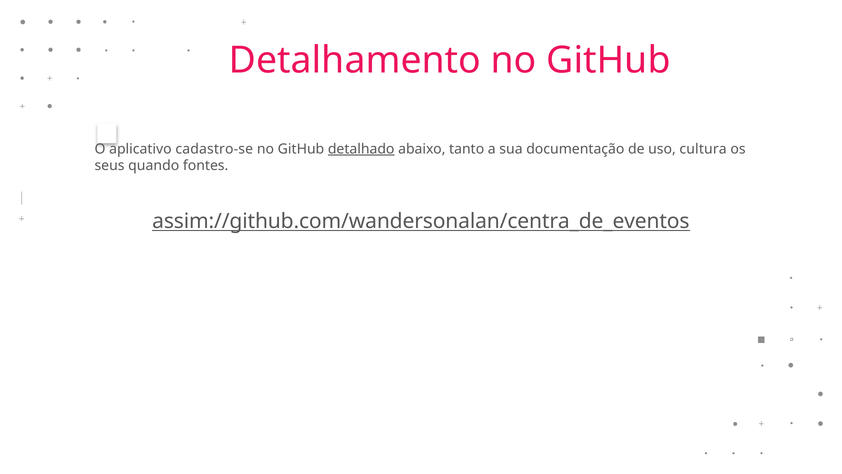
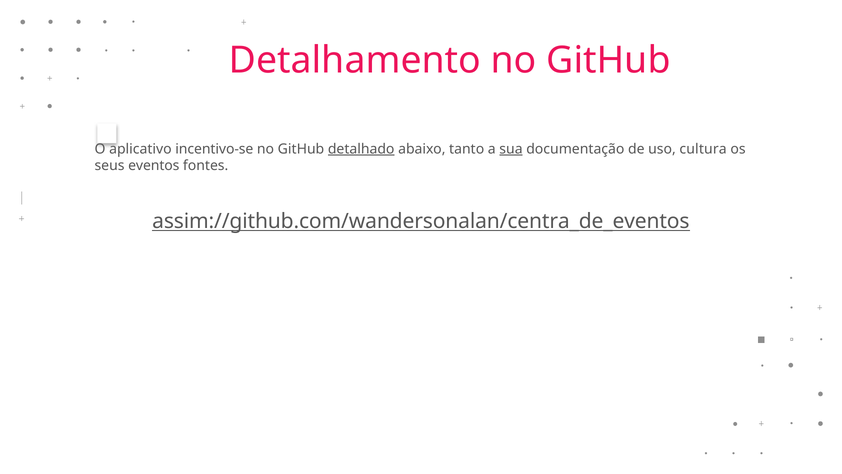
cadastro-se: cadastro-se -> incentivo-se
sua underline: none -> present
quando: quando -> eventos
